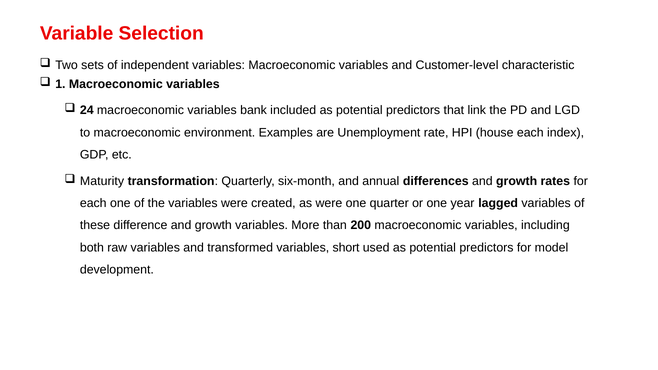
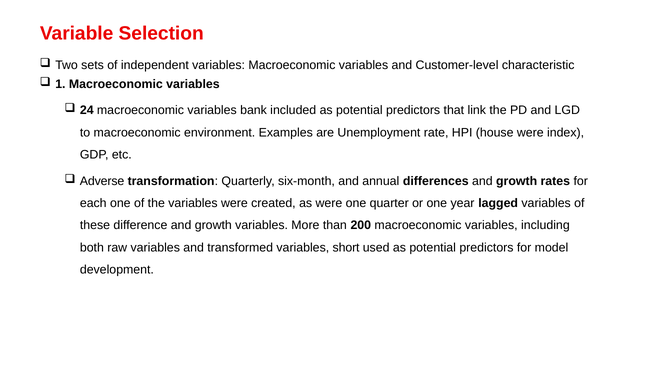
house each: each -> were
Maturity: Maturity -> Adverse
